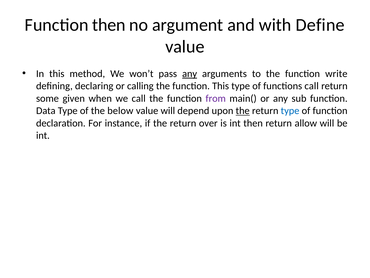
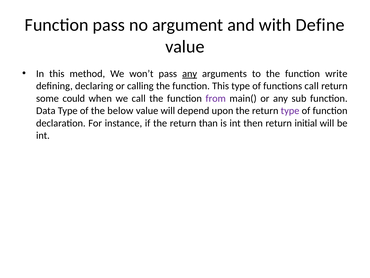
Function then: then -> pass
given: given -> could
the at (243, 111) underline: present -> none
type at (290, 111) colour: blue -> purple
over: over -> than
allow: allow -> initial
